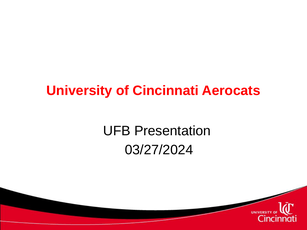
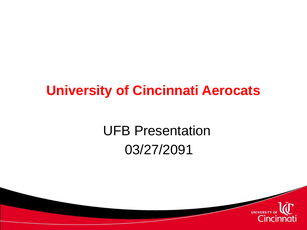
03/27/2024: 03/27/2024 -> 03/27/2091
